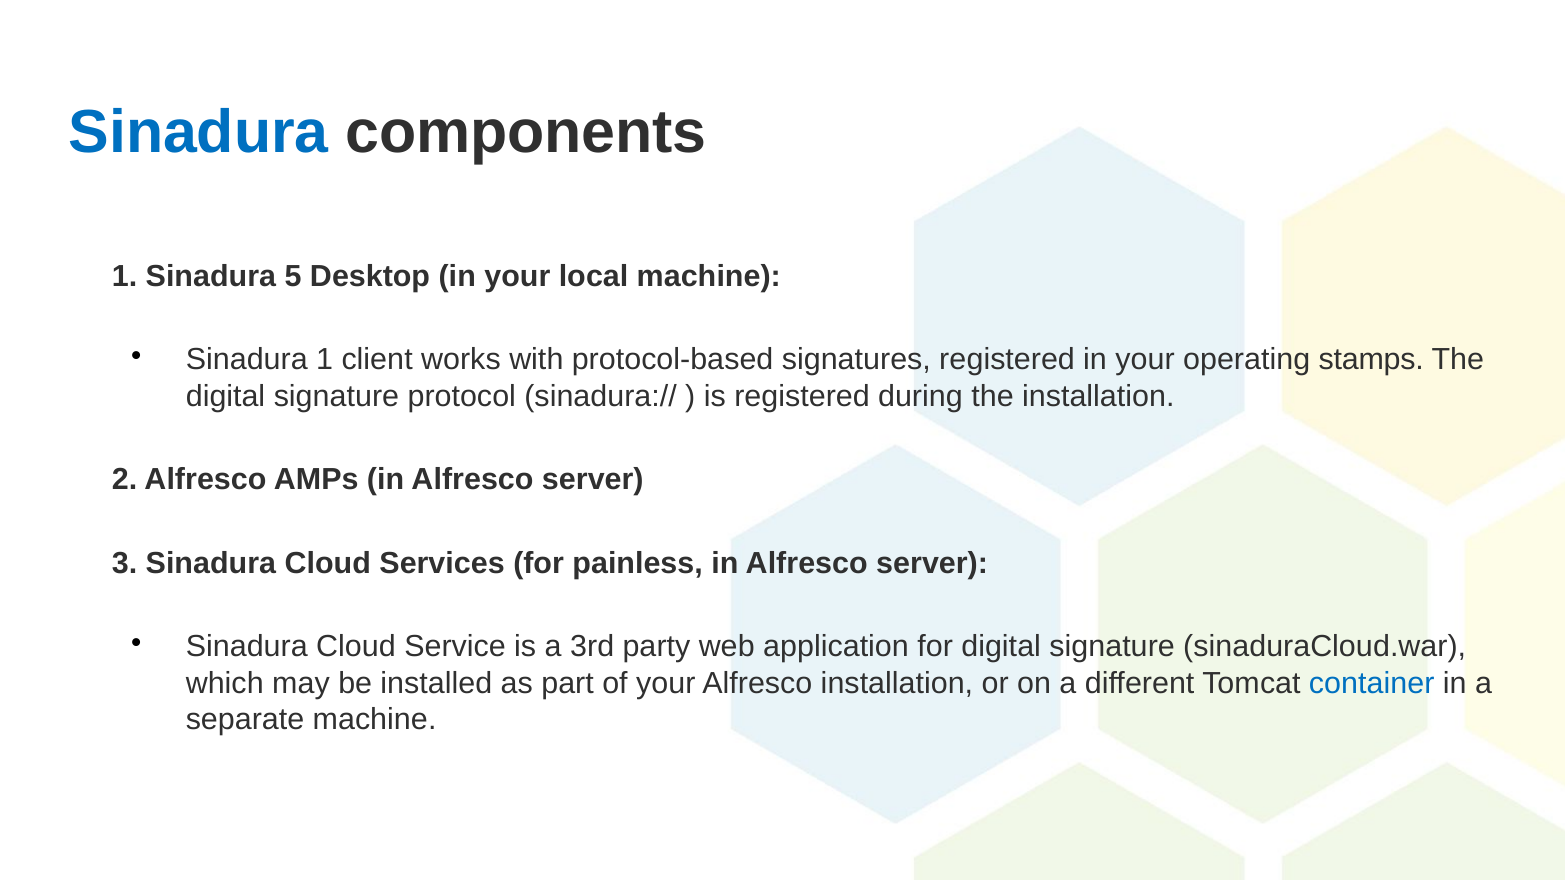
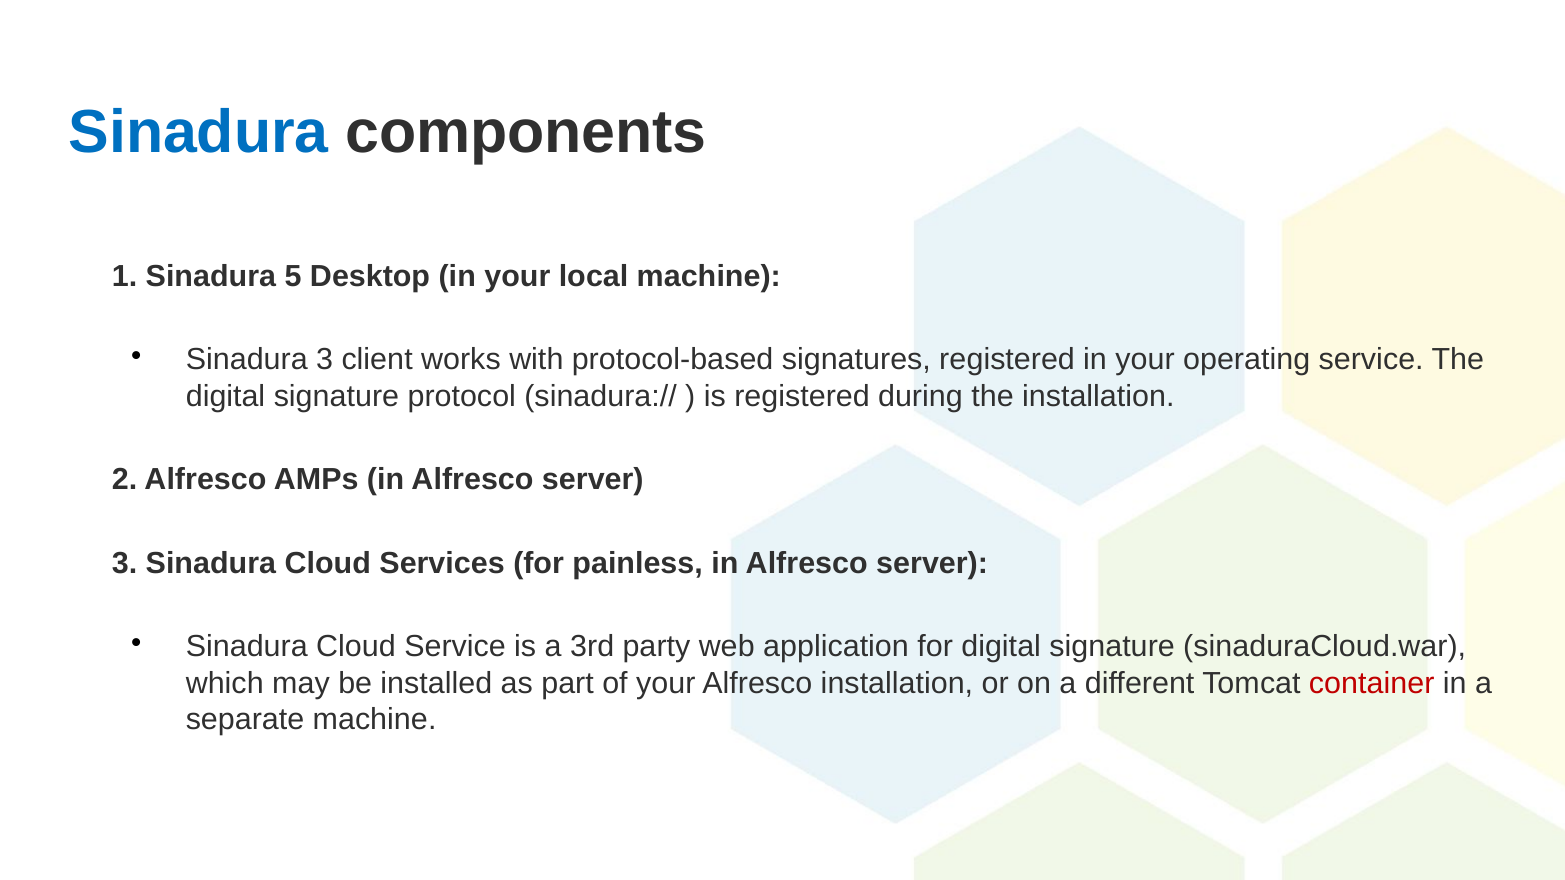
Sinadura 1: 1 -> 3
operating stamps: stamps -> service
container colour: blue -> red
